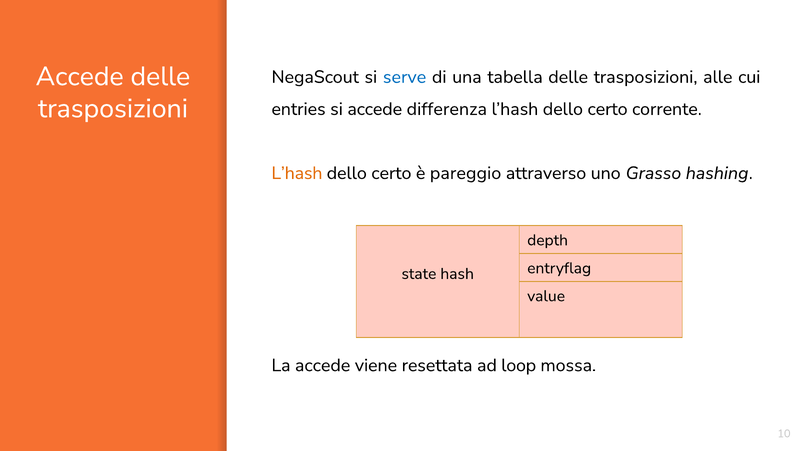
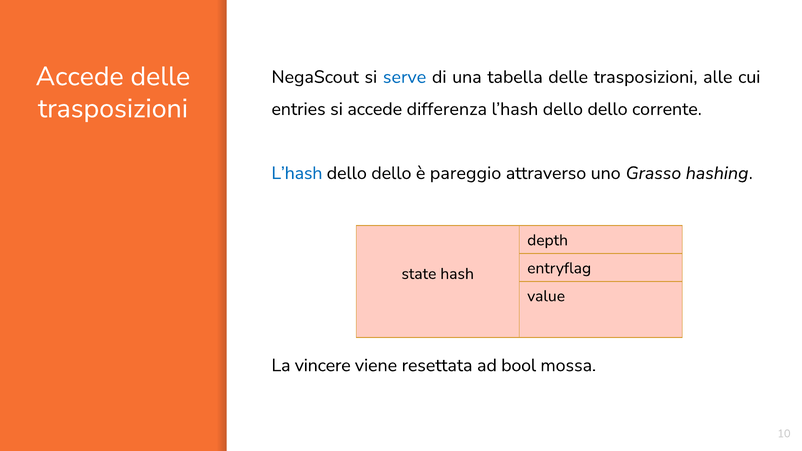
certo at (608, 109): certo -> dello
L’hash at (297, 173) colour: orange -> blue
certo at (391, 173): certo -> dello
La accede: accede -> vincere
loop: loop -> bool
